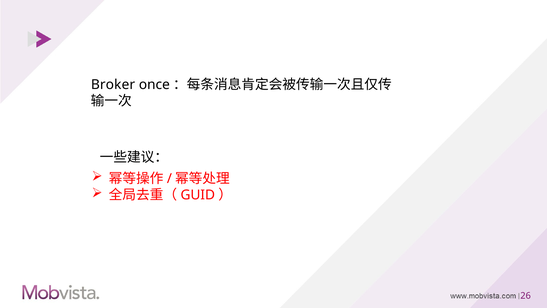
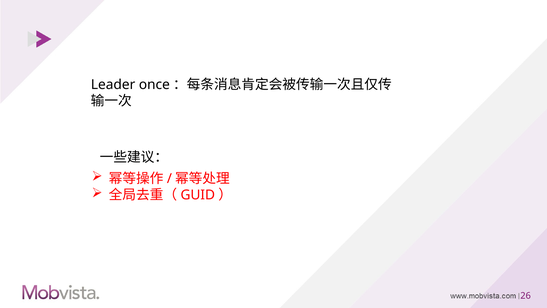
Broker: Broker -> Leader
